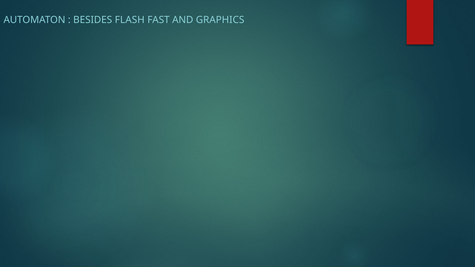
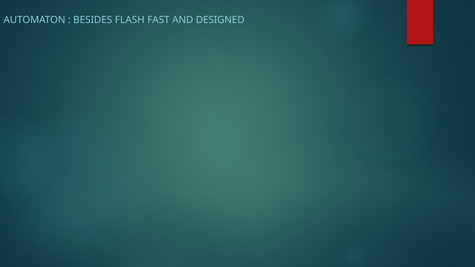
GRAPHICS: GRAPHICS -> DESIGNED
